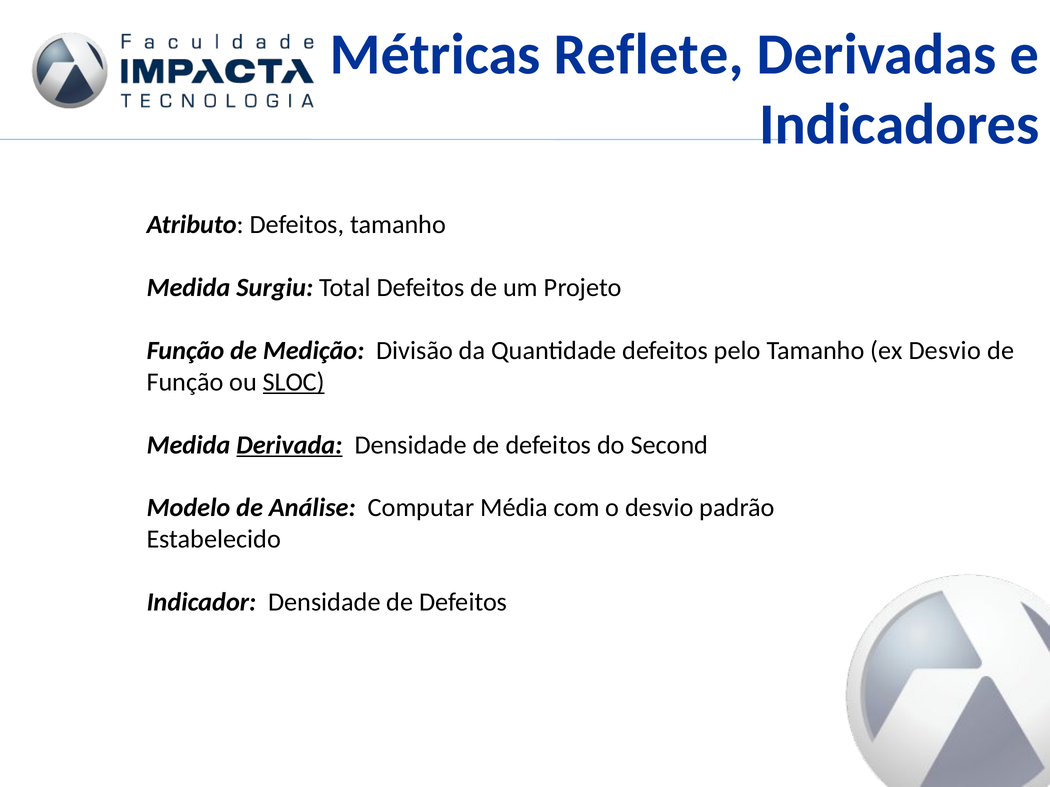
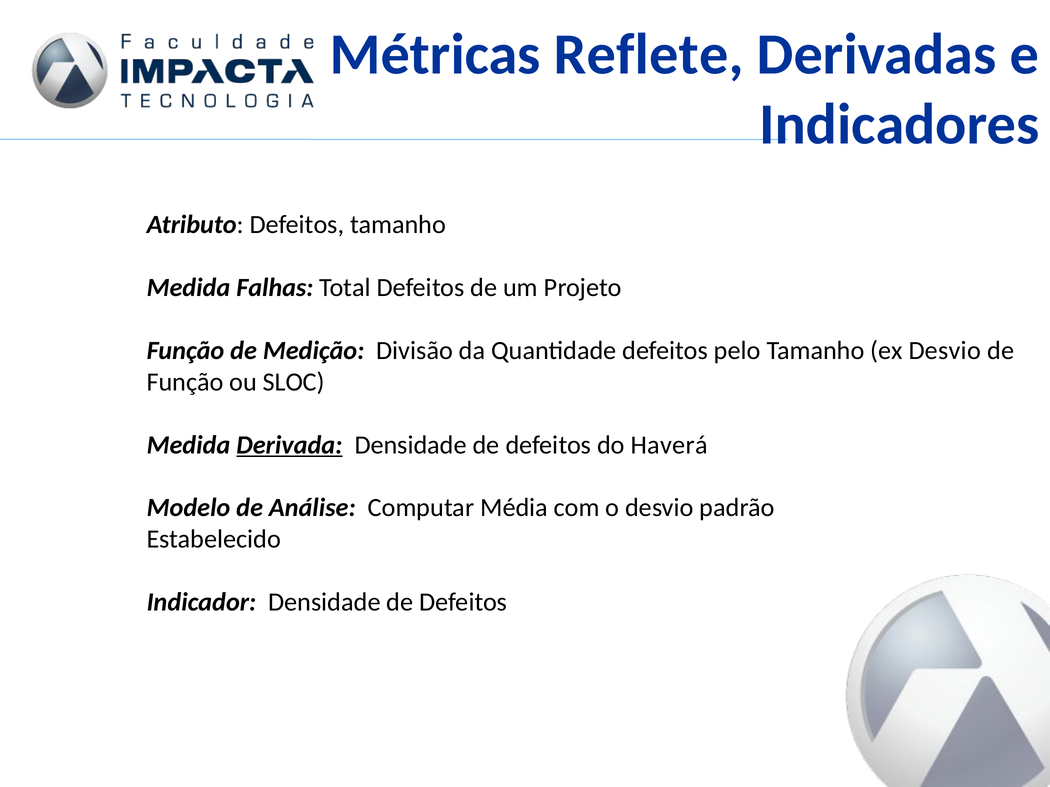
Surgiu: Surgiu -> Falhas
SLOC underline: present -> none
Second: Second -> Haverá
